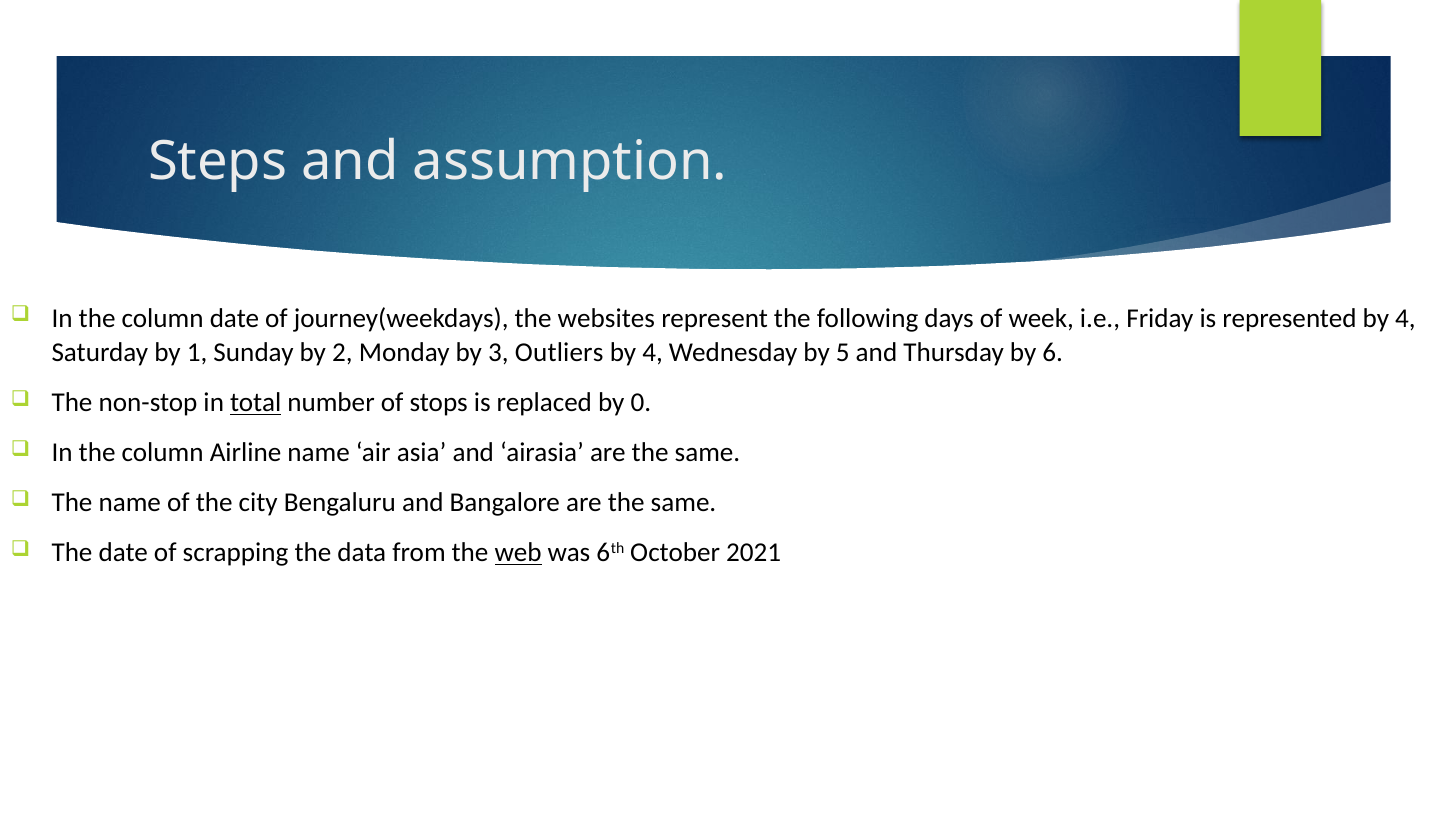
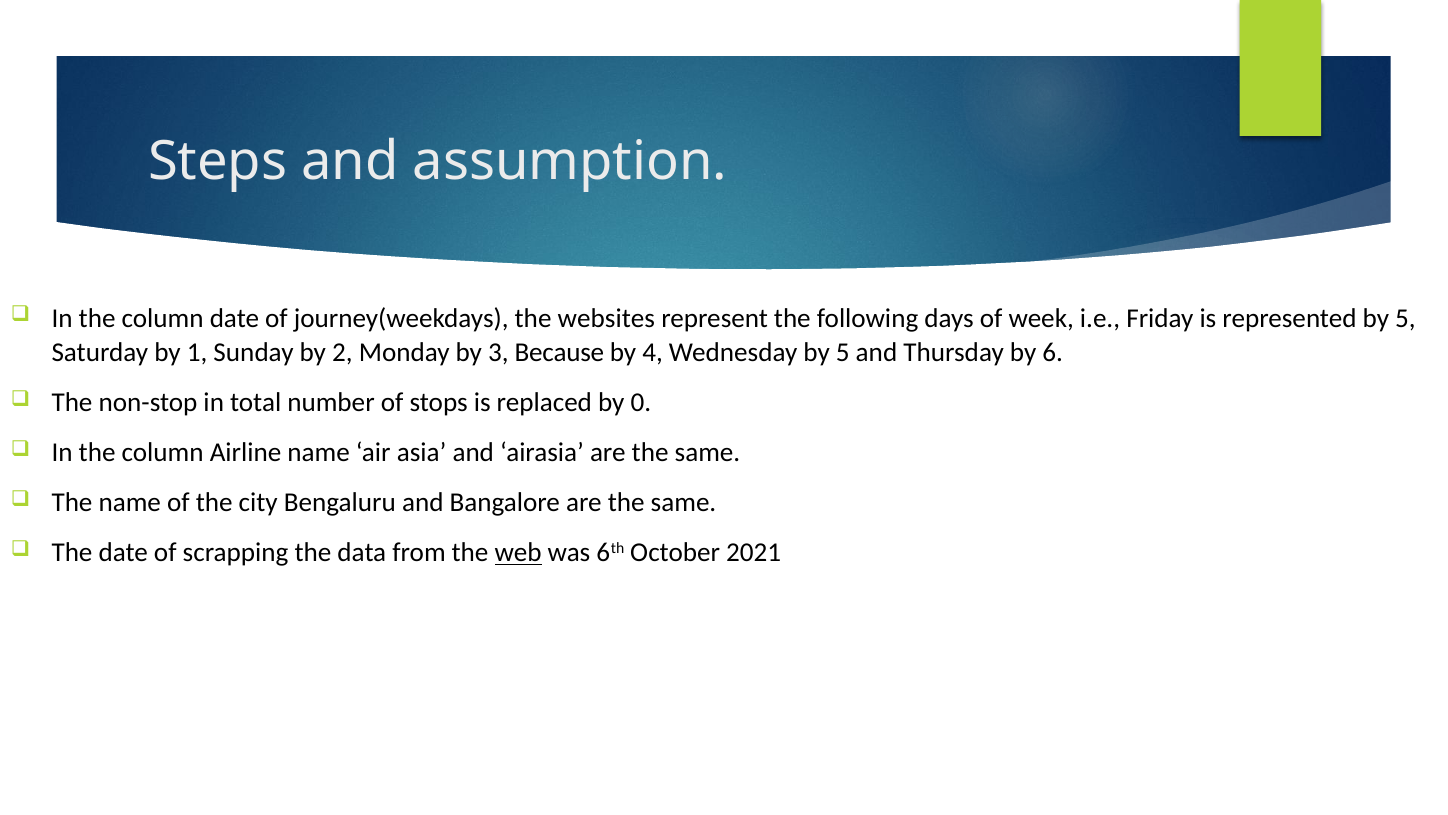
represented by 4: 4 -> 5
Outliers: Outliers -> Because
total underline: present -> none
